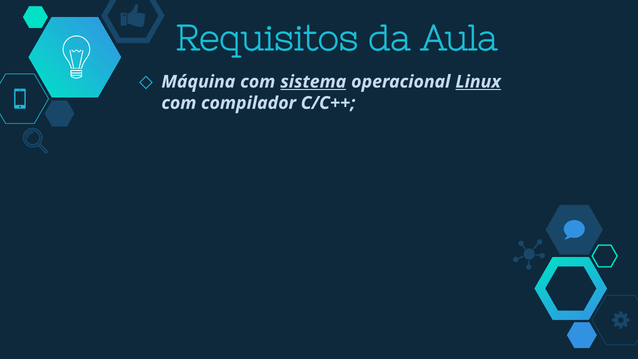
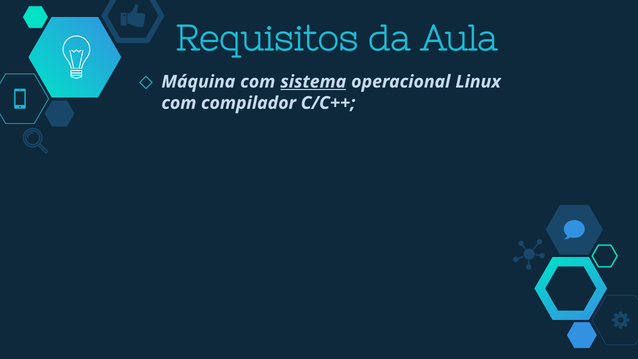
Linux underline: present -> none
